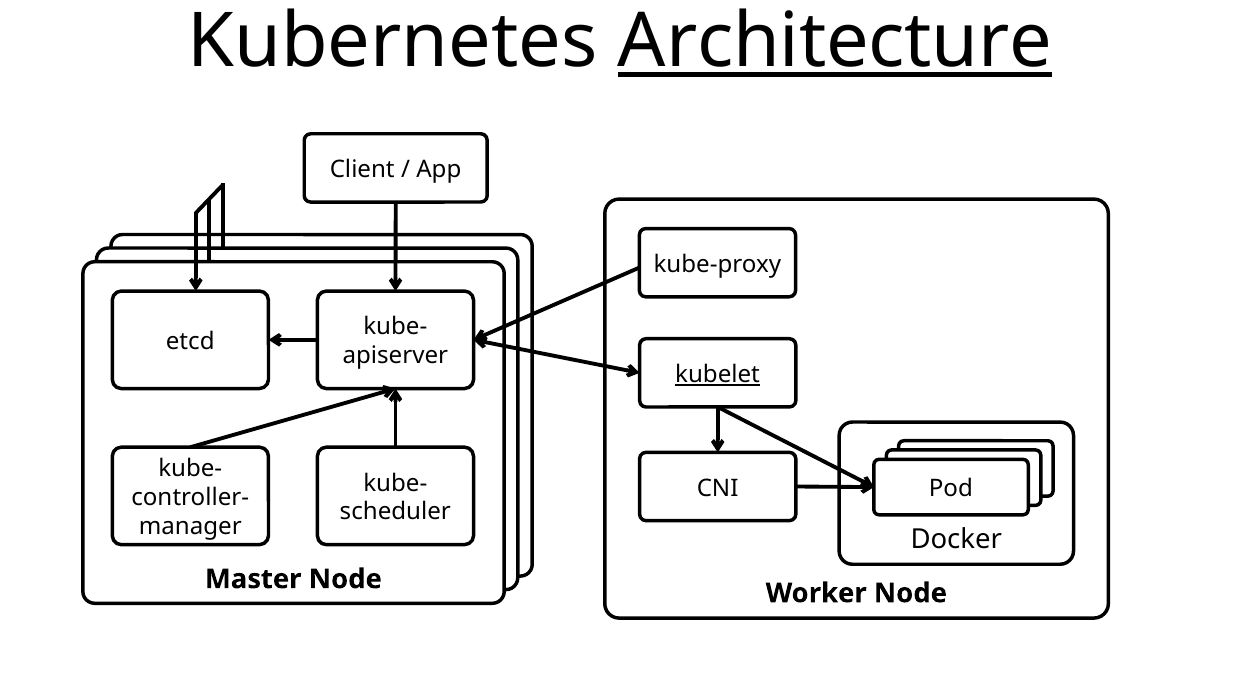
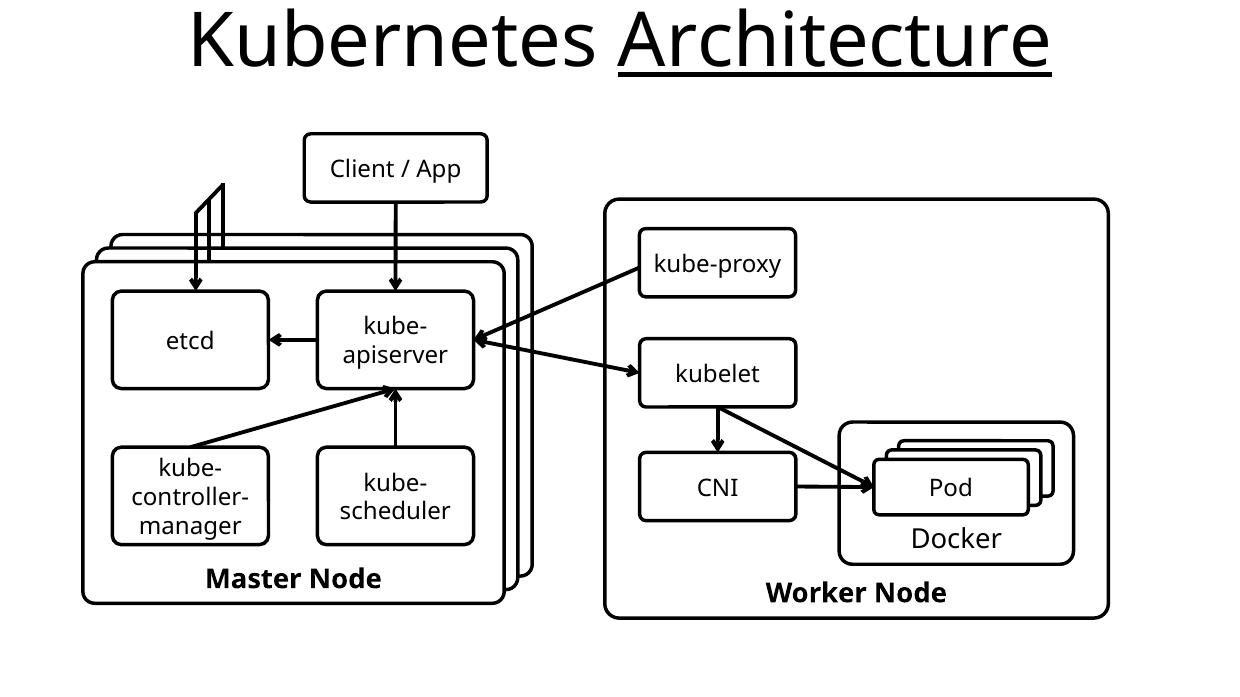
kubelet underline: present -> none
